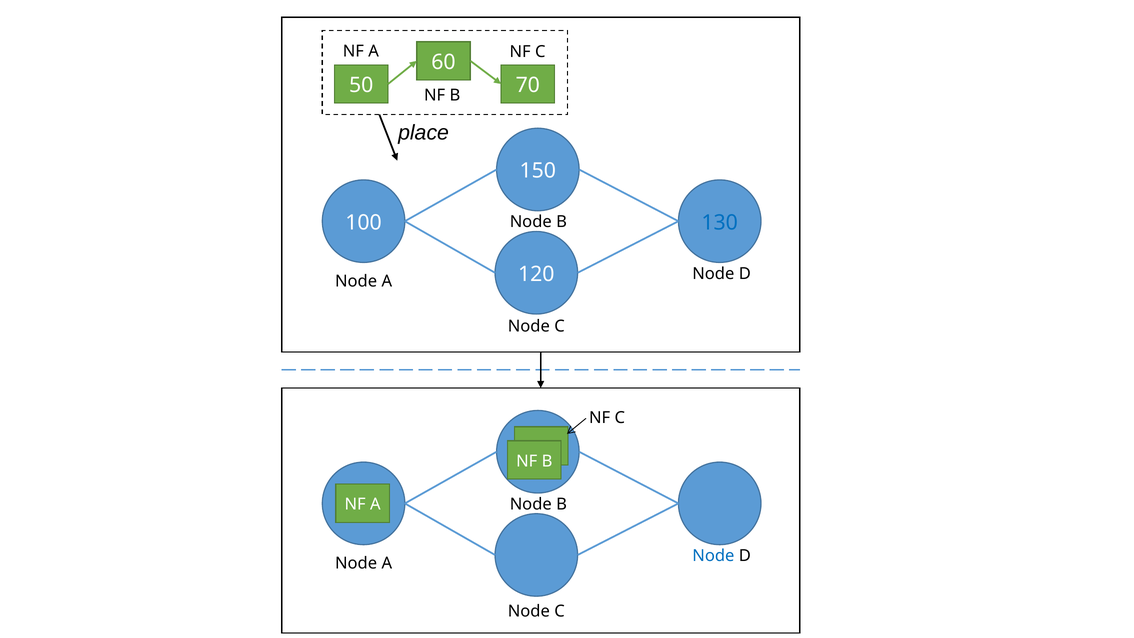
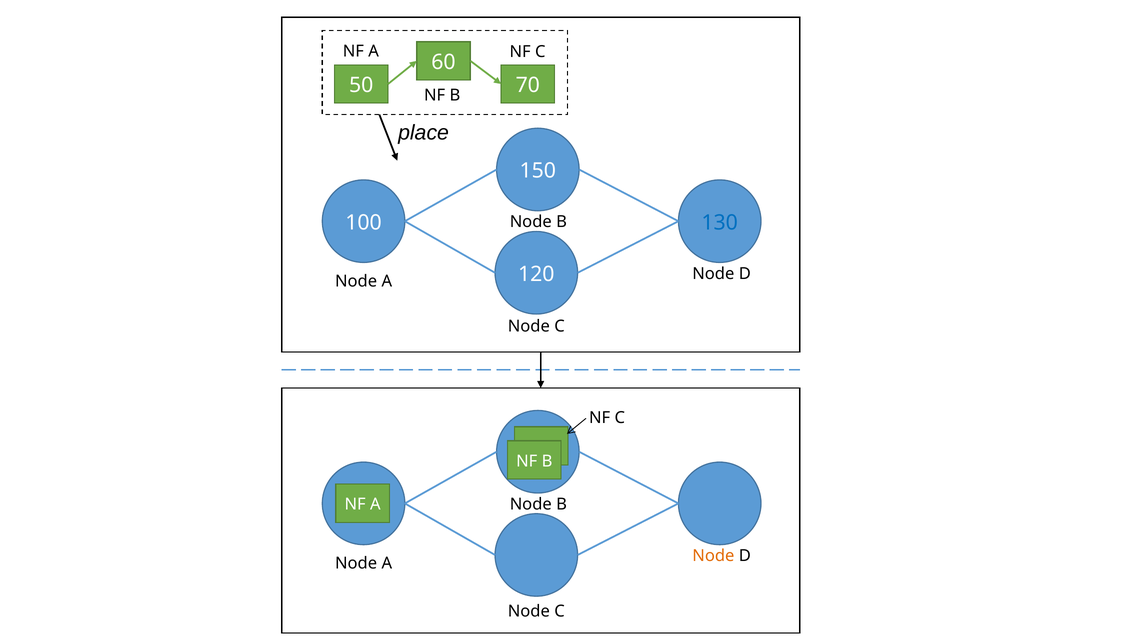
Node at (713, 556) colour: blue -> orange
